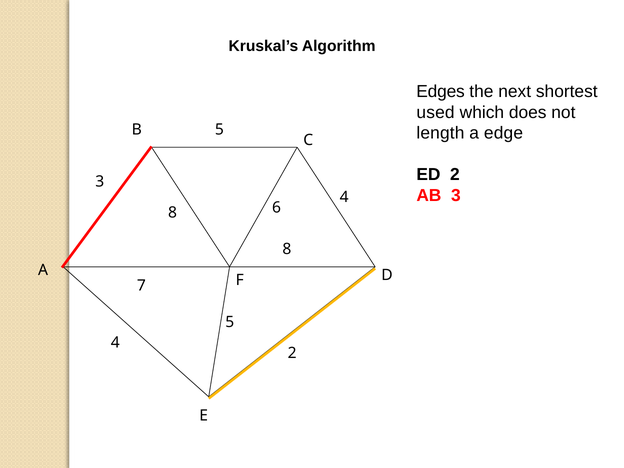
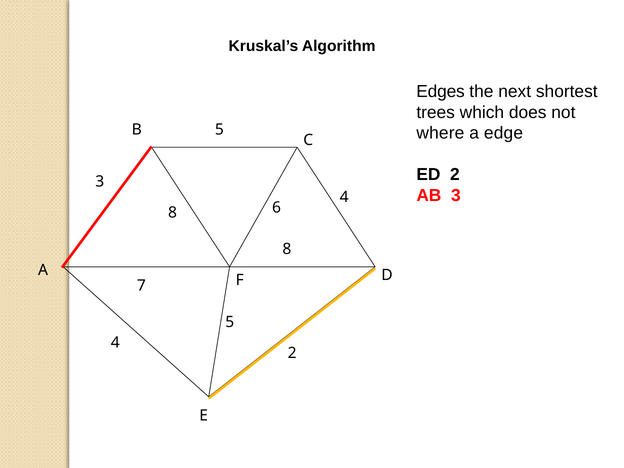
used: used -> trees
length: length -> where
